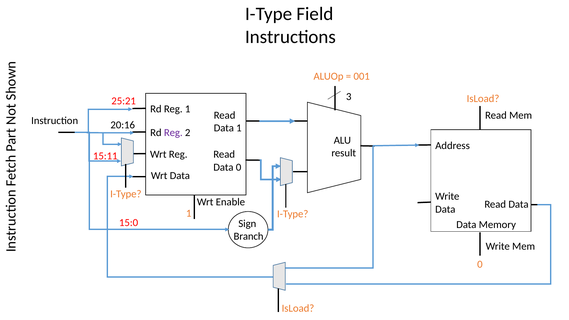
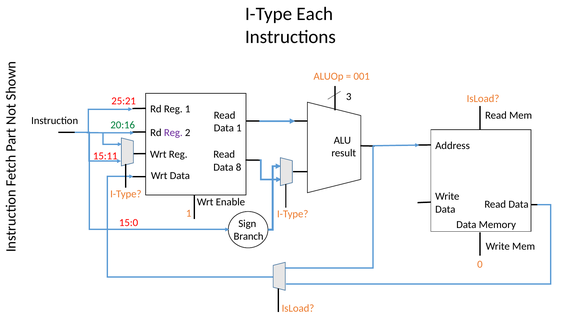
Field: Field -> Each
20:16 colour: black -> green
Data 0: 0 -> 8
